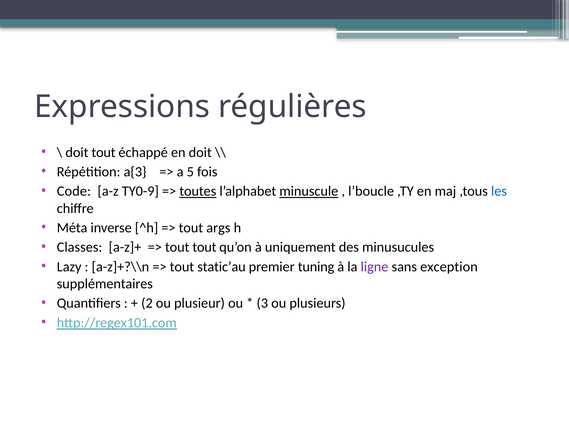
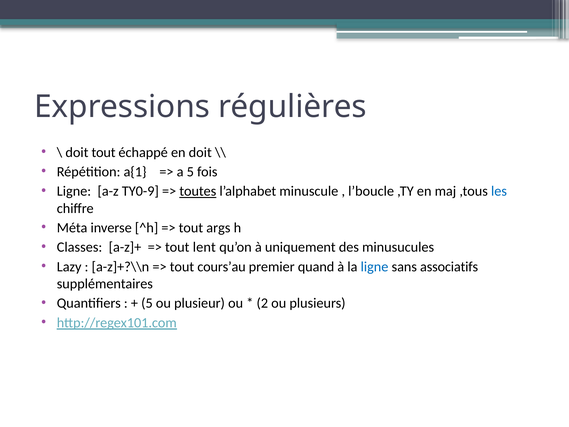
a{3: a{3 -> a{1
Code at (74, 191): Code -> Ligne
minuscule underline: present -> none
tout tout: tout -> lent
static’au: static’au -> cours’au
tuning: tuning -> quand
ligne at (374, 267) colour: purple -> blue
exception: exception -> associatifs
2 at (147, 303): 2 -> 5
3: 3 -> 2
